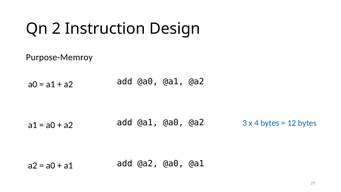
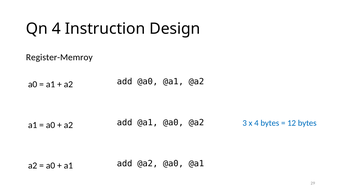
Qn 2: 2 -> 4
Purpose-Memroy: Purpose-Memroy -> Register-Memroy
